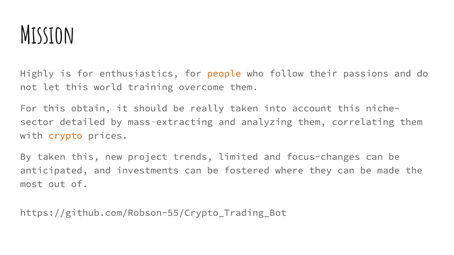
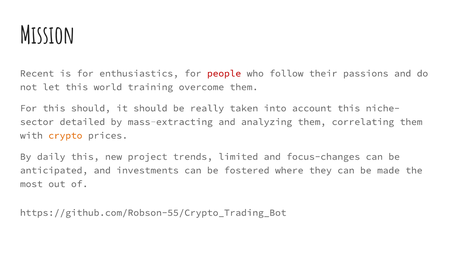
Highly: Highly -> Recent
people colour: orange -> red
this obtain: obtain -> should
By taken: taken -> daily
